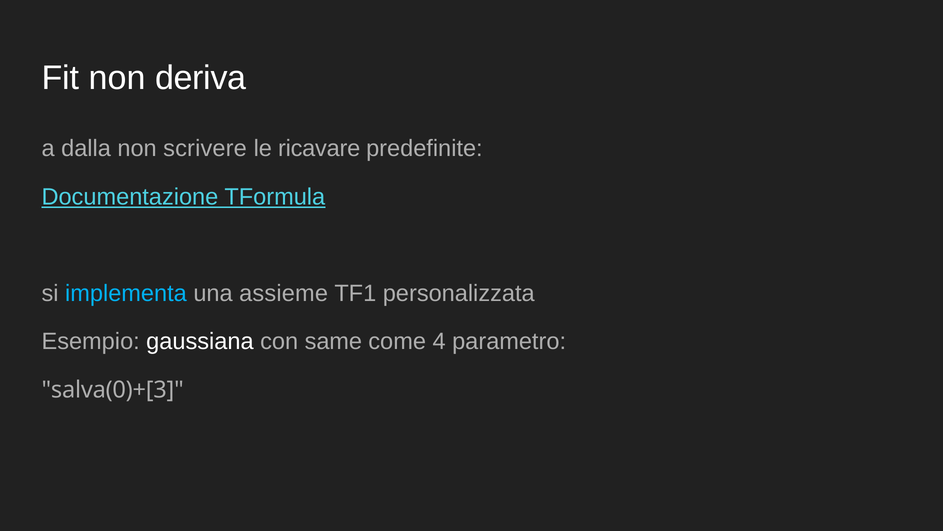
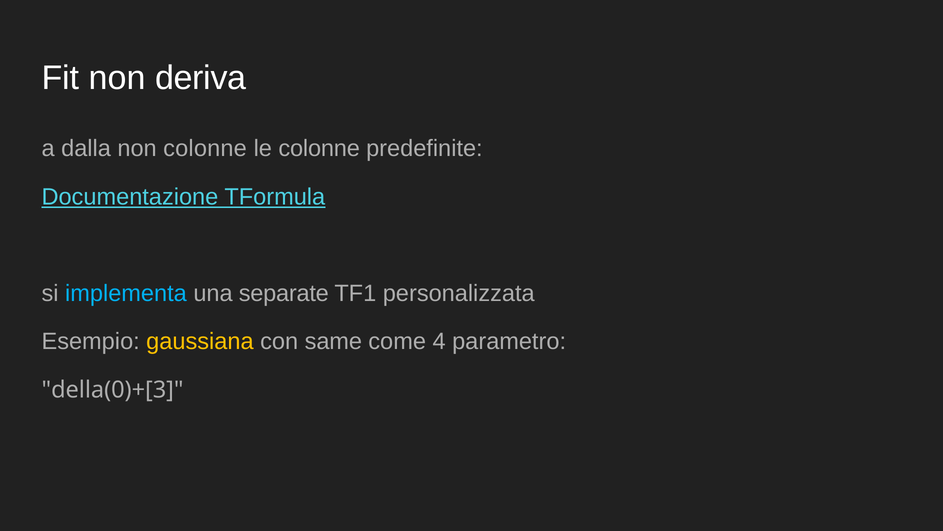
non scrivere: scrivere -> colonne
le ricavare: ricavare -> colonne
assieme: assieme -> separate
gaussiana colour: white -> yellow
salva(0)+[3: salva(0)+[3 -> della(0)+[3
